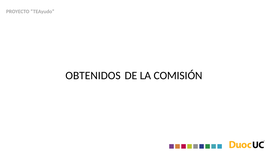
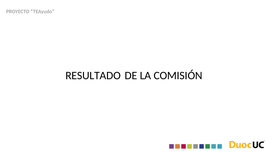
OBTENIDOS: OBTENIDOS -> RESULTADO
